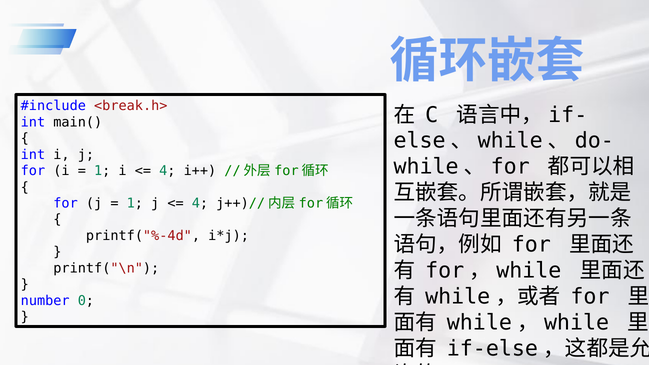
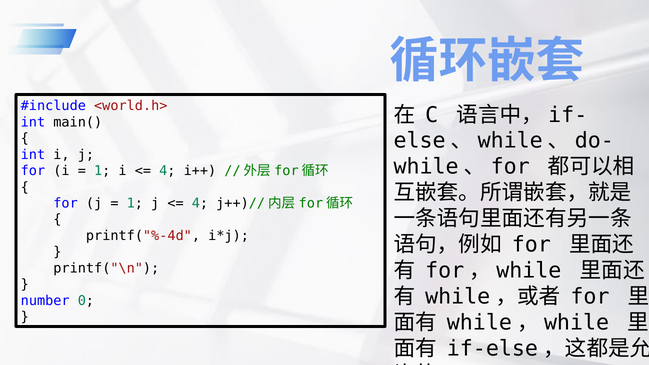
<break.h>: <break.h> -> <world.h>
